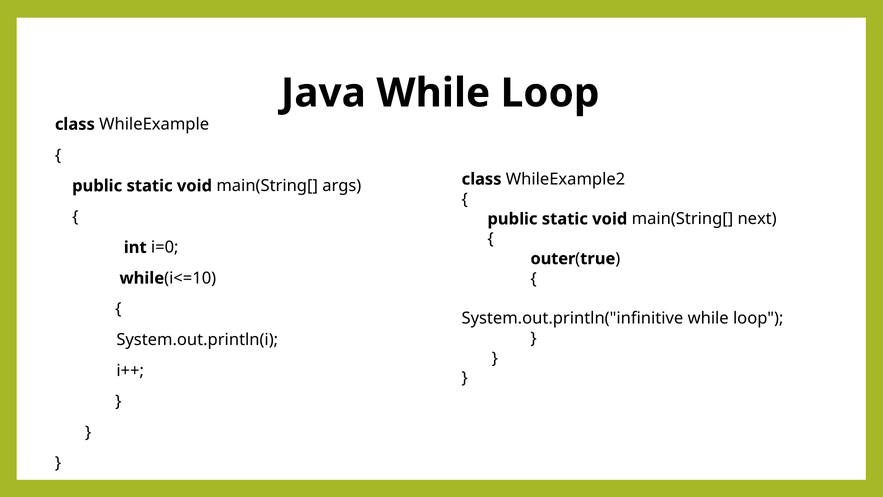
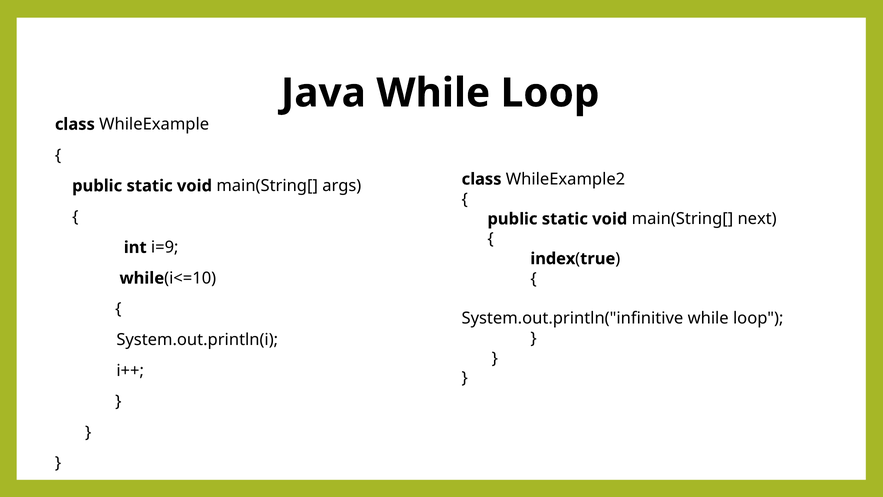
i=0: i=0 -> i=9
outer: outer -> index
